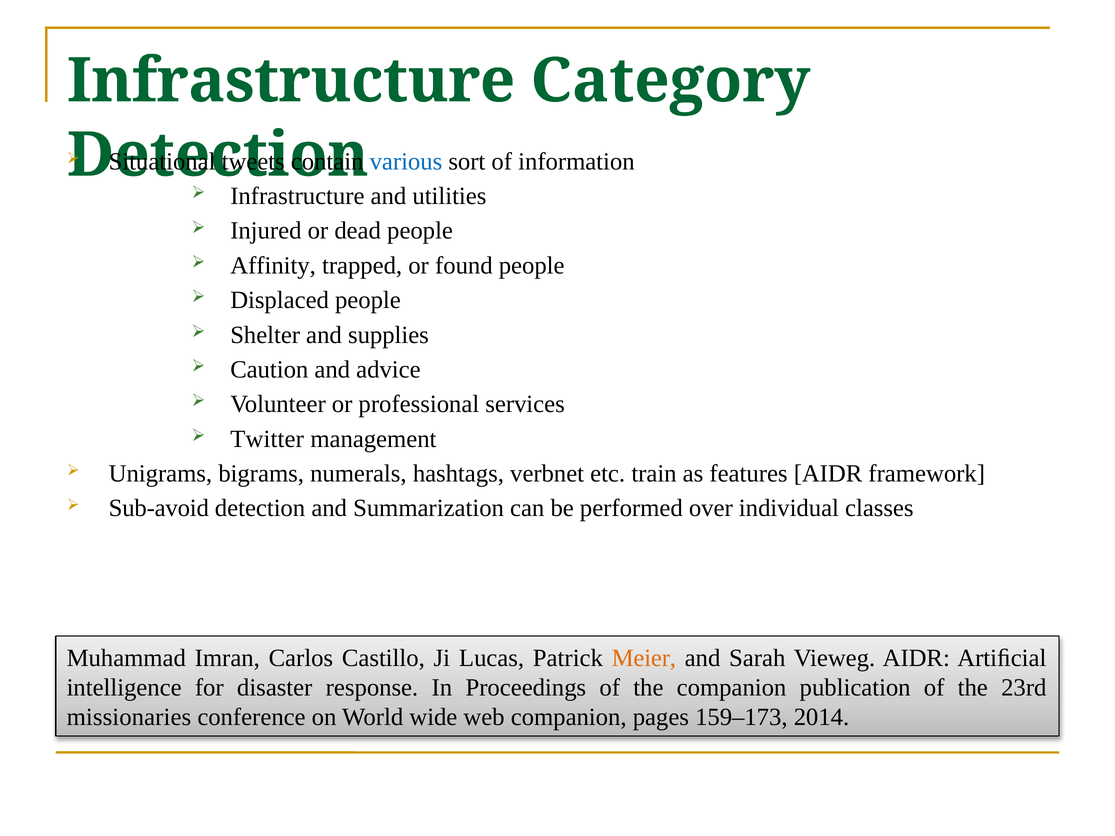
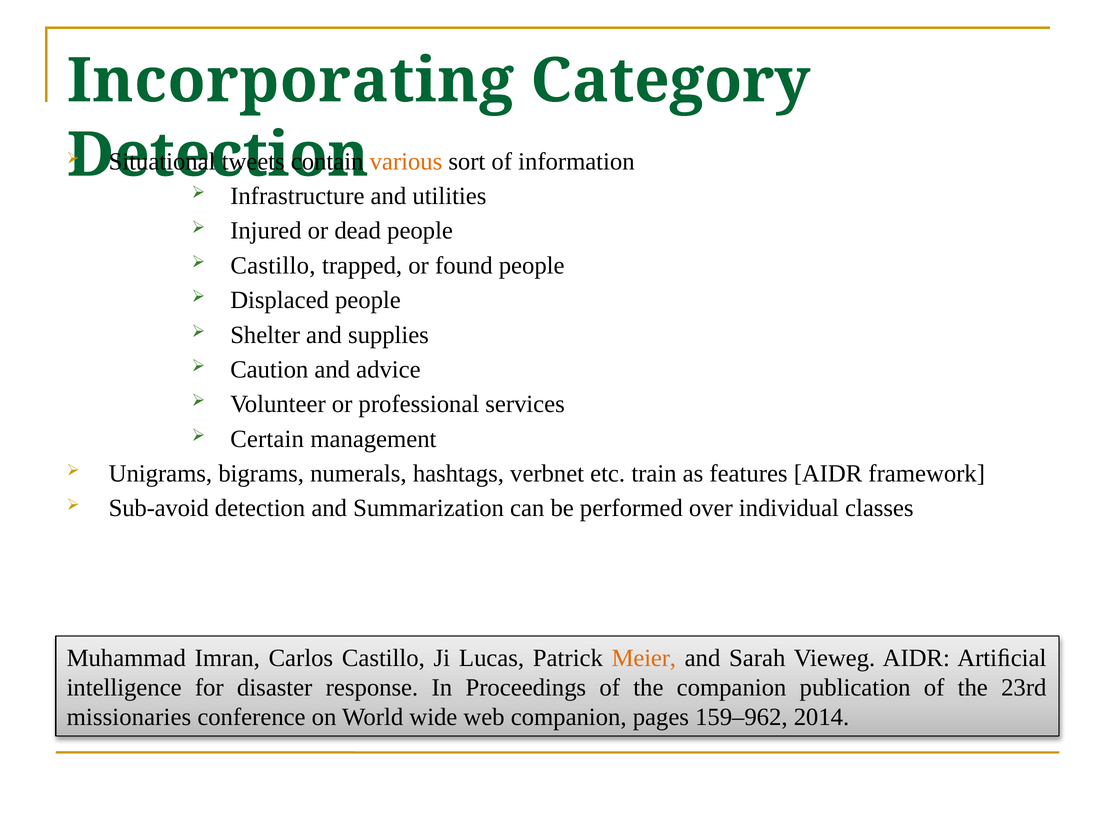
Infrastructure at (291, 81): Infrastructure -> Incorporating
various colour: blue -> orange
Affinity at (273, 266): Affinity -> Castillo
Twitter: Twitter -> Certain
159–173: 159–173 -> 159–962
